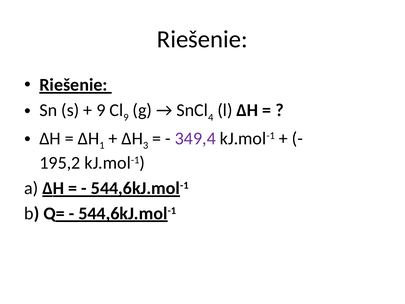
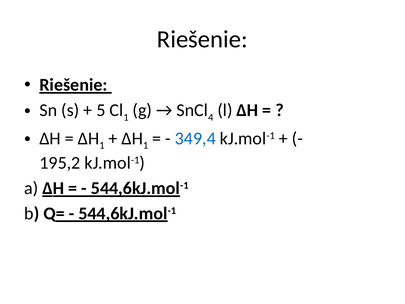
9 at (101, 110): 9 -> 5
9 at (126, 117): 9 -> 1
3 at (146, 145): 3 -> 1
349,4 colour: purple -> blue
